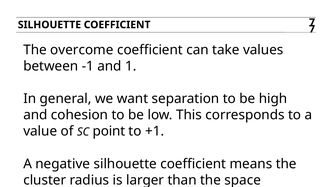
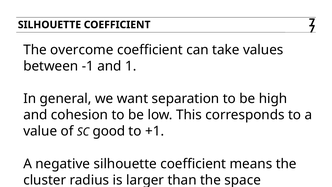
point: point -> good
